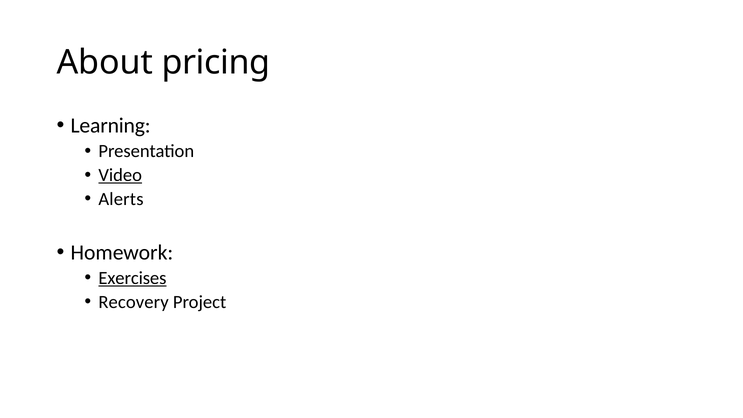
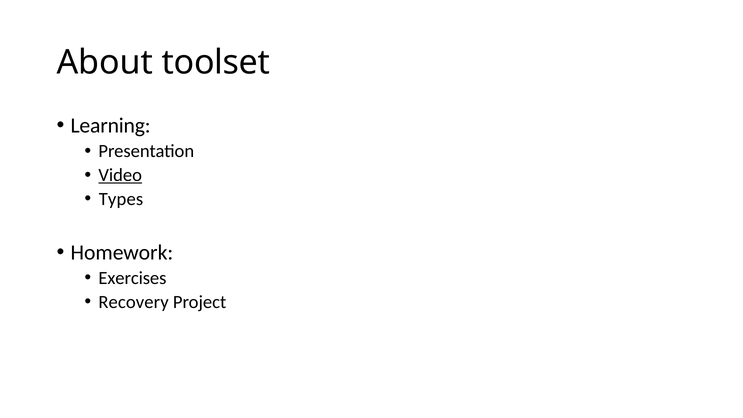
pricing: pricing -> toolset
Alerts: Alerts -> Types
Exercises underline: present -> none
